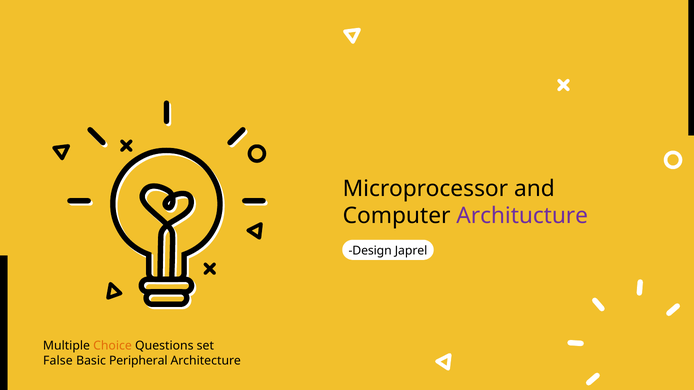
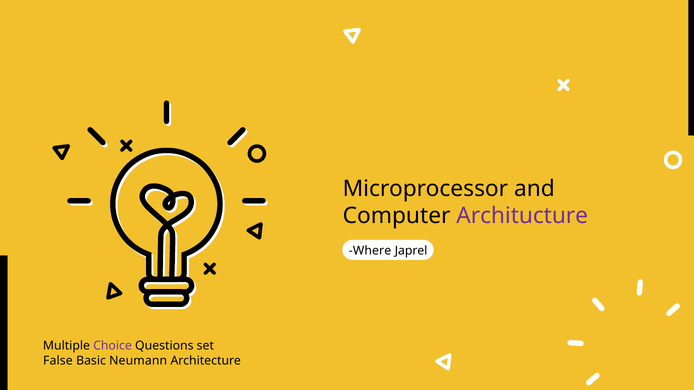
Design: Design -> Where
Choice colour: orange -> purple
Peripheral: Peripheral -> Neumann
